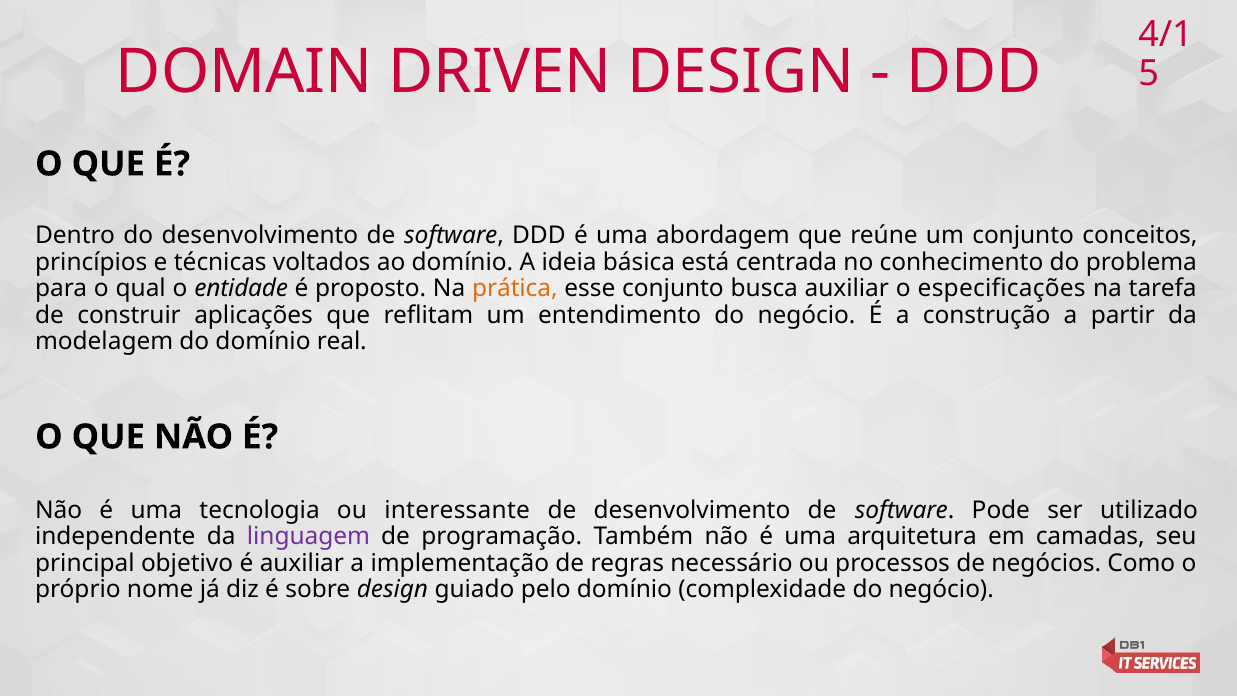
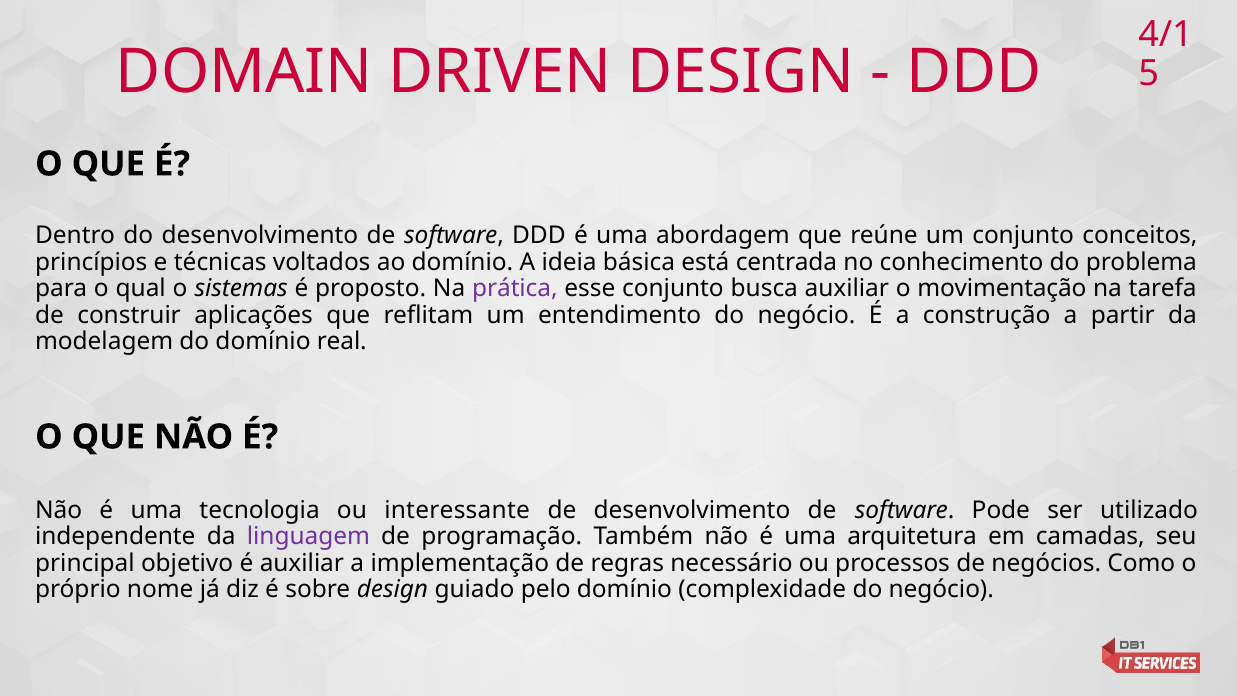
entidade: entidade -> sistemas
prática colour: orange -> purple
especificações: especificações -> movimentação
